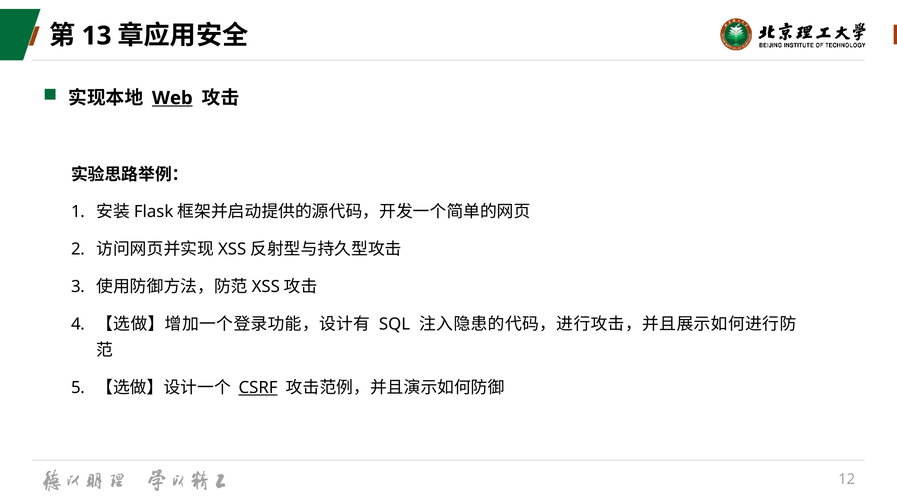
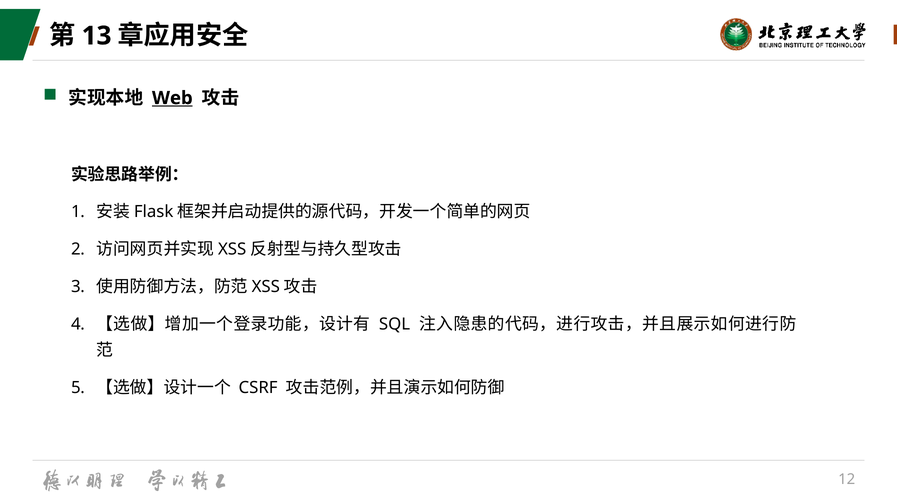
CSRF underline: present -> none
